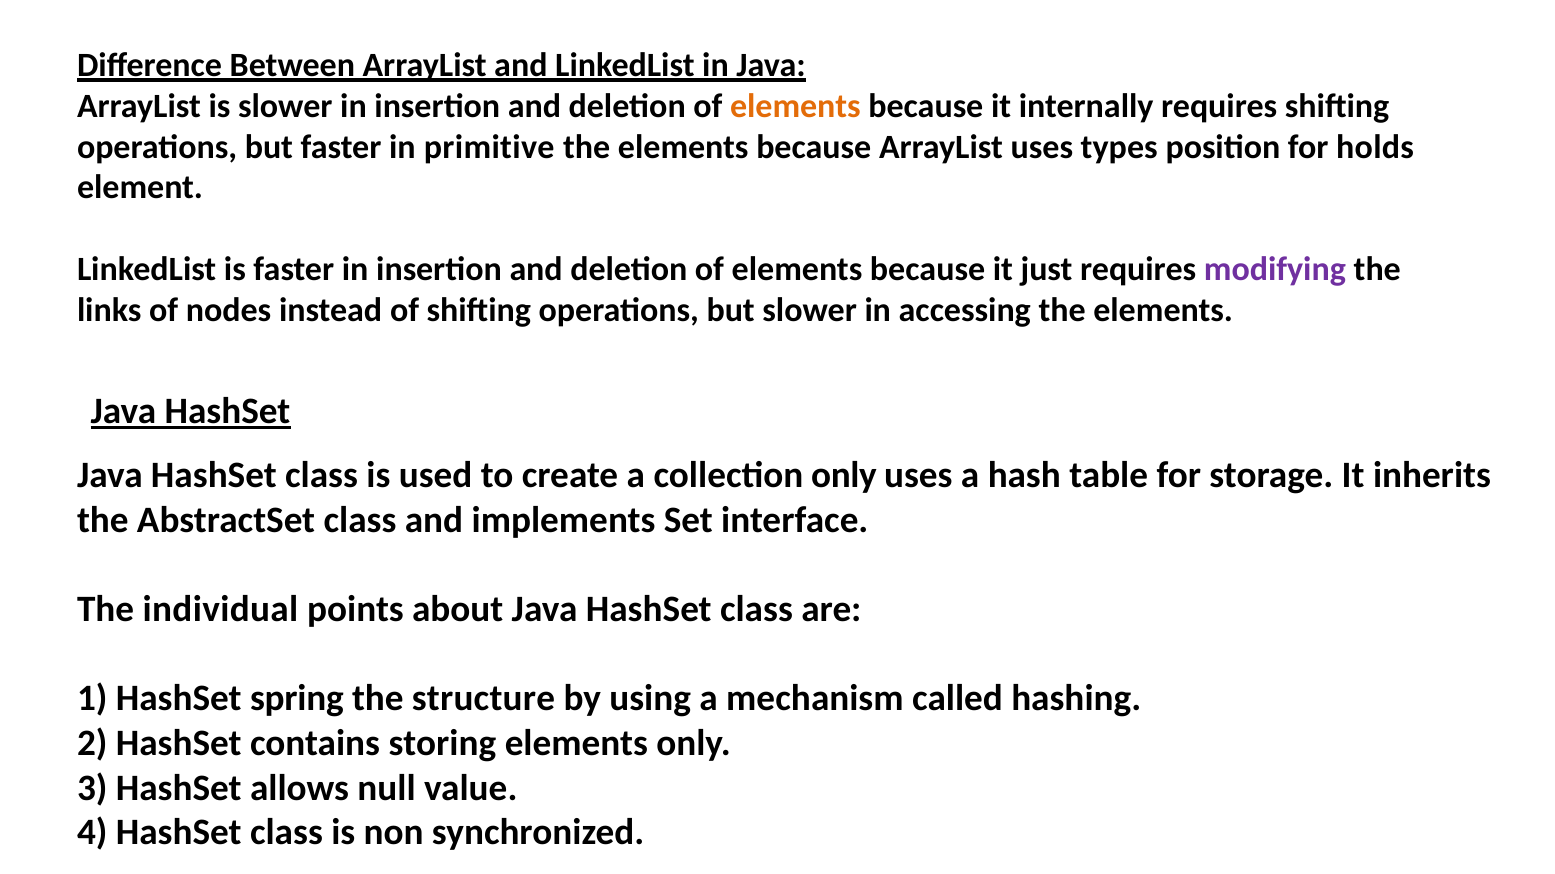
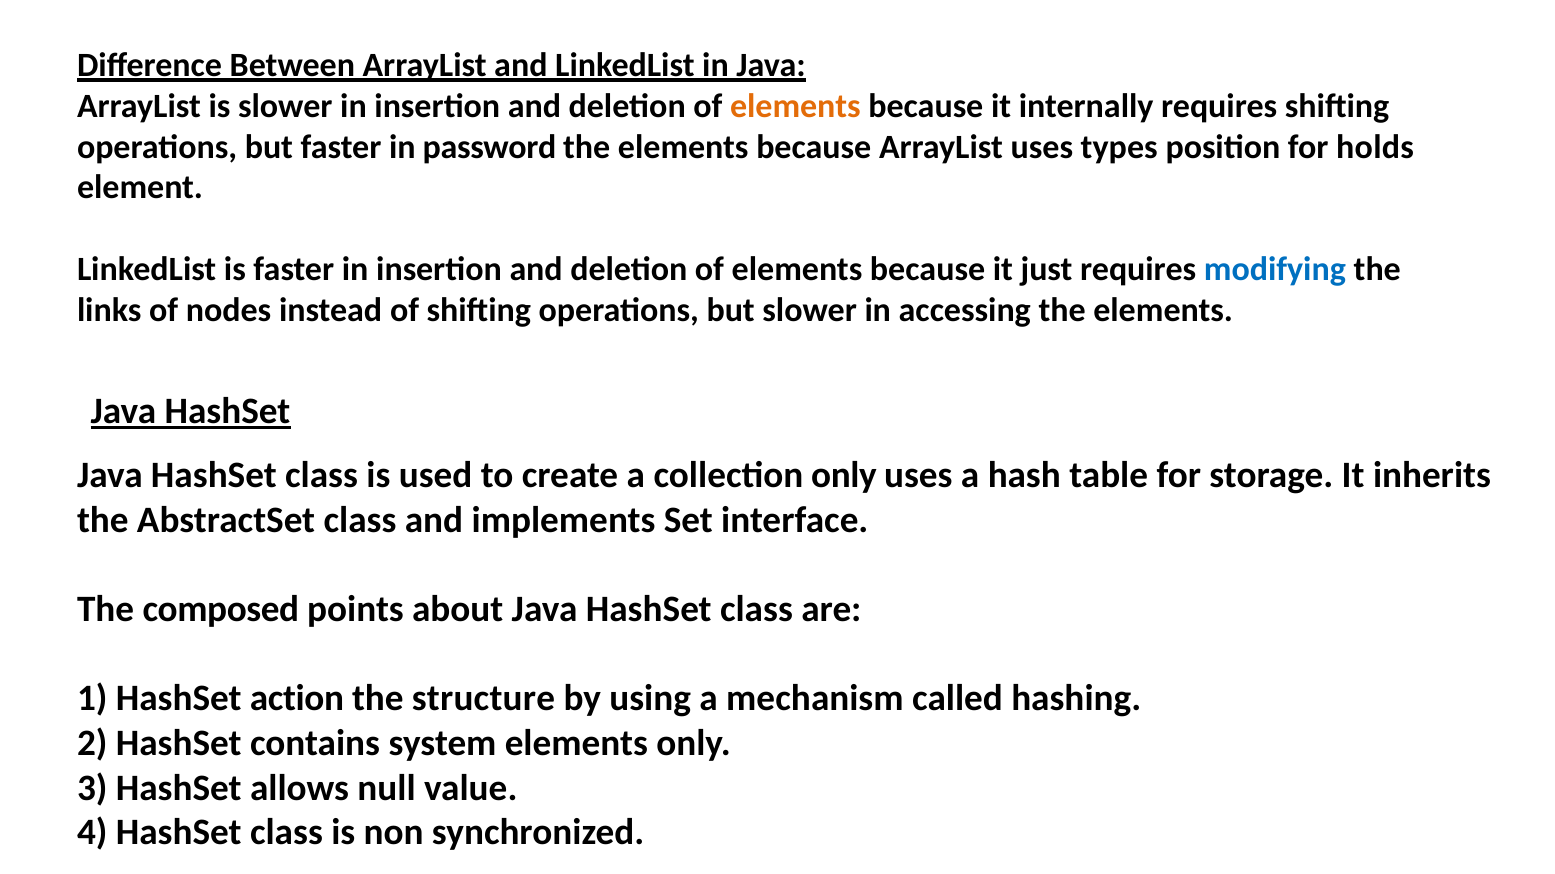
primitive: primitive -> password
modifying colour: purple -> blue
individual: individual -> composed
spring: spring -> action
storing: storing -> system
